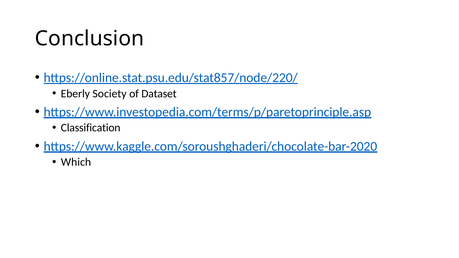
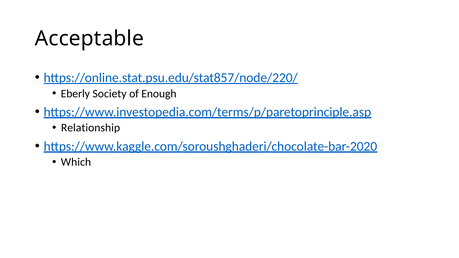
Conclusion: Conclusion -> Acceptable
Dataset: Dataset -> Enough
Classification: Classification -> Relationship
